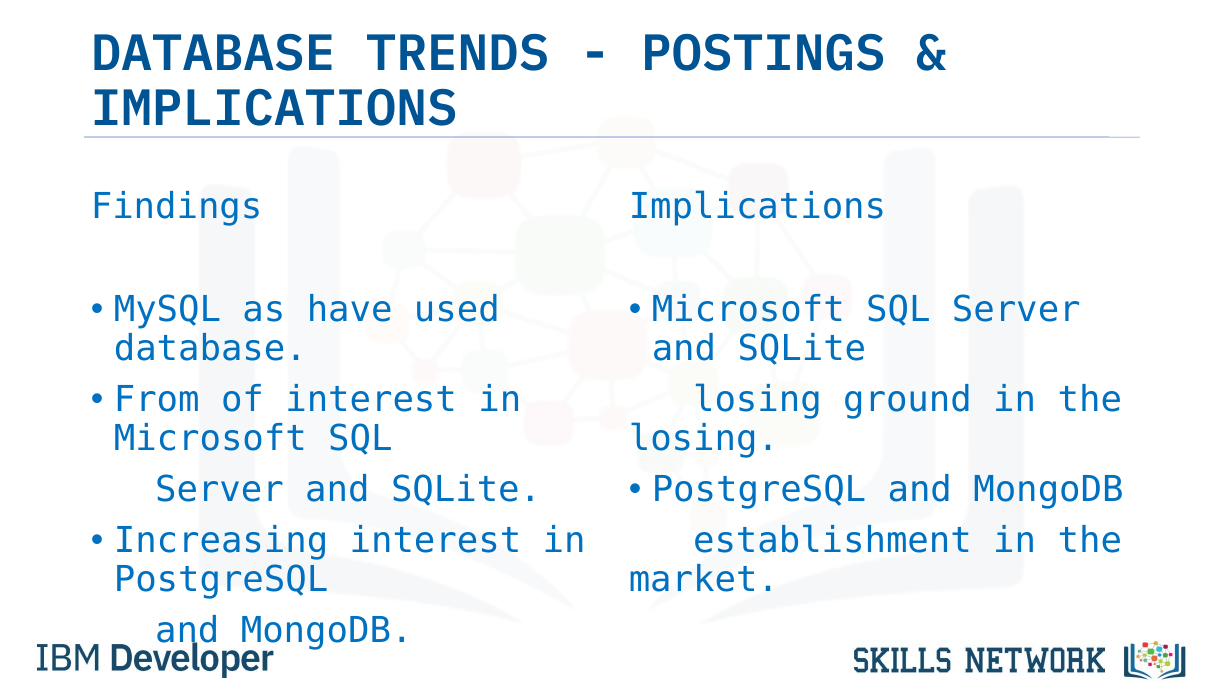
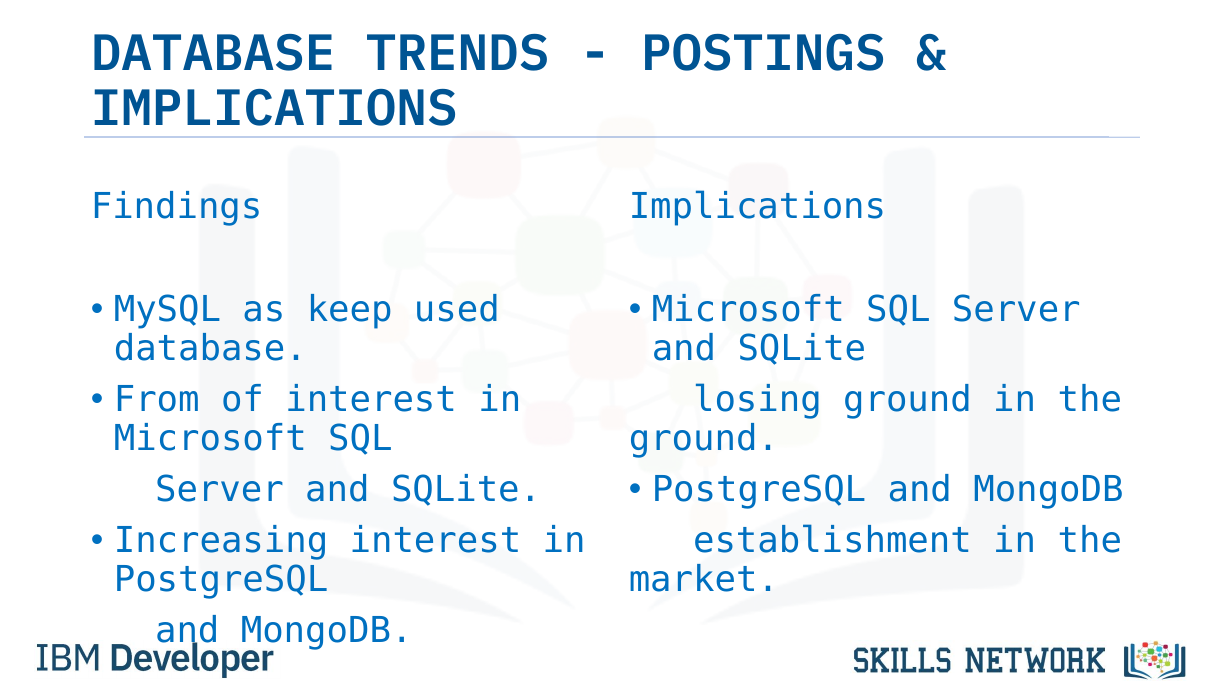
have: have -> keep
losing at (704, 438): losing -> ground
